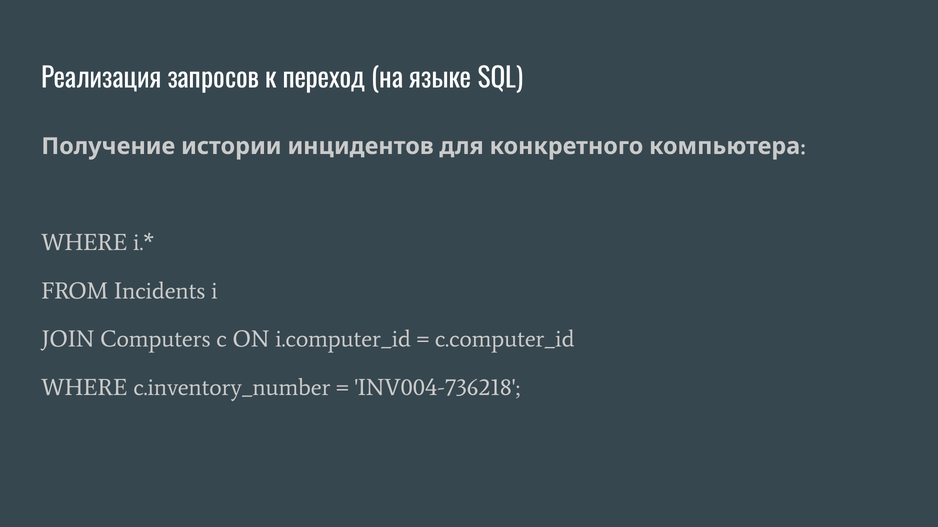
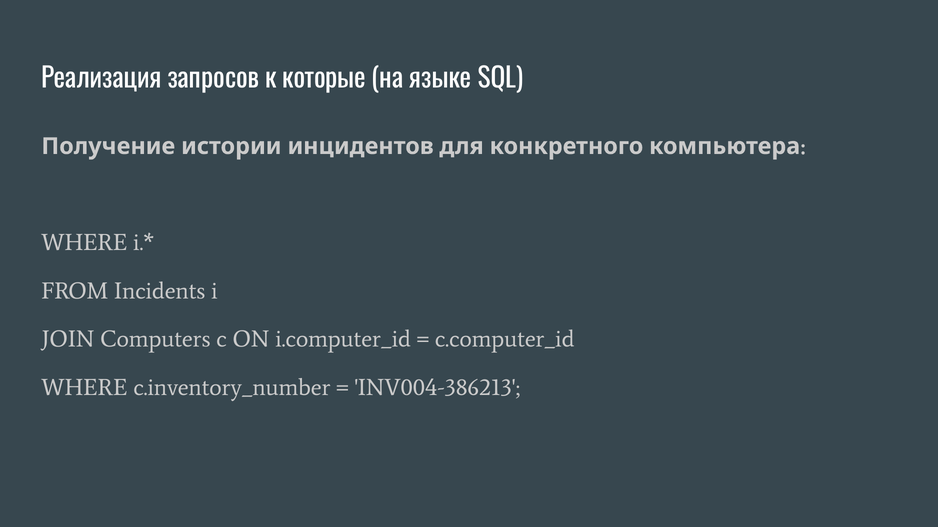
переход: переход -> которые
INV004-736218: INV004-736218 -> INV004-386213
